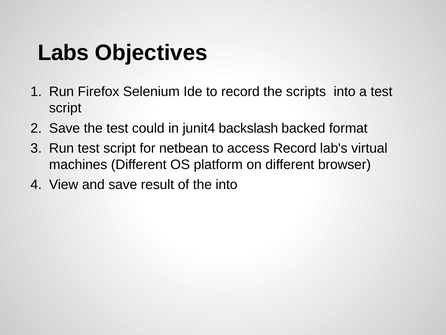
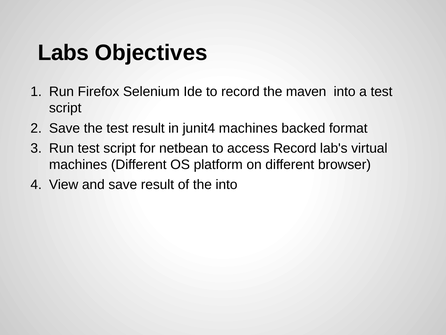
scripts: scripts -> maven
test could: could -> result
junit4 backslash: backslash -> machines
